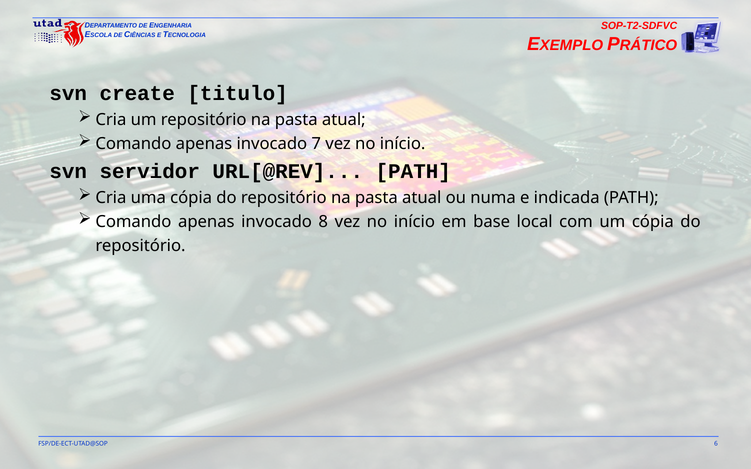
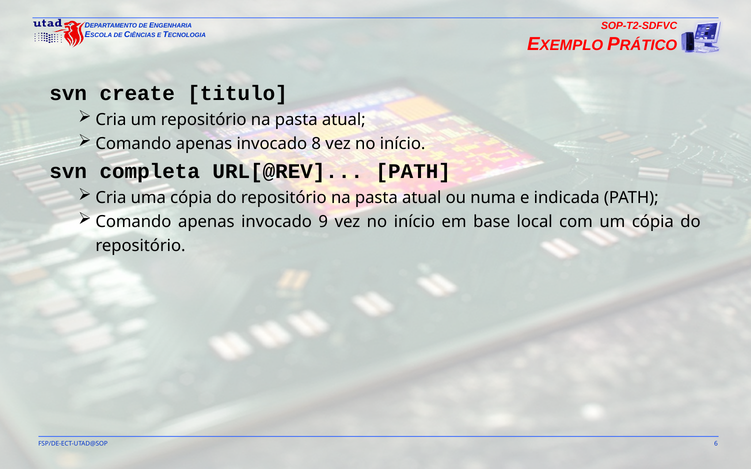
7: 7 -> 8
servidor: servidor -> completa
8: 8 -> 9
